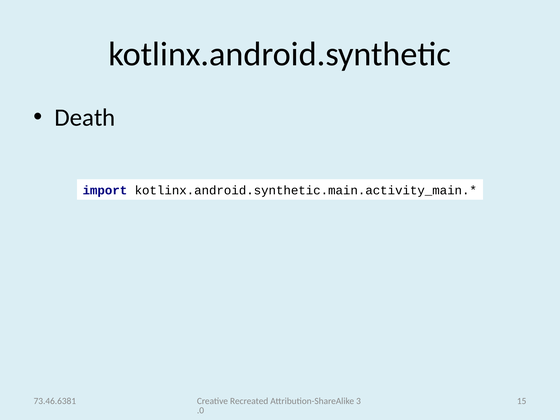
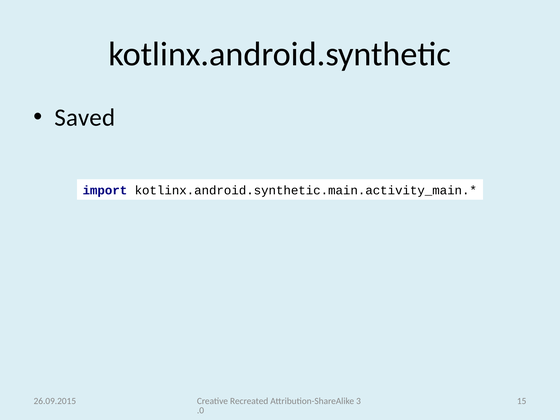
Death: Death -> Saved
73.46.6381: 73.46.6381 -> 26.09.2015
